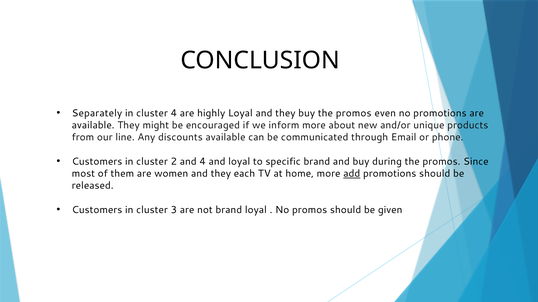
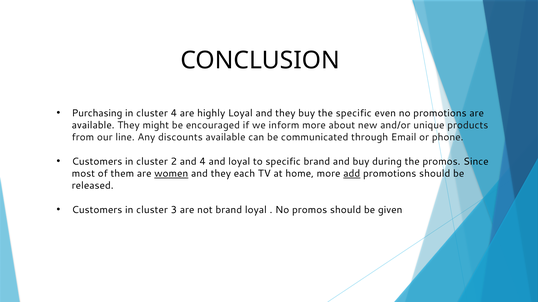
Separately: Separately -> Purchasing
buy the promos: promos -> specific
women underline: none -> present
